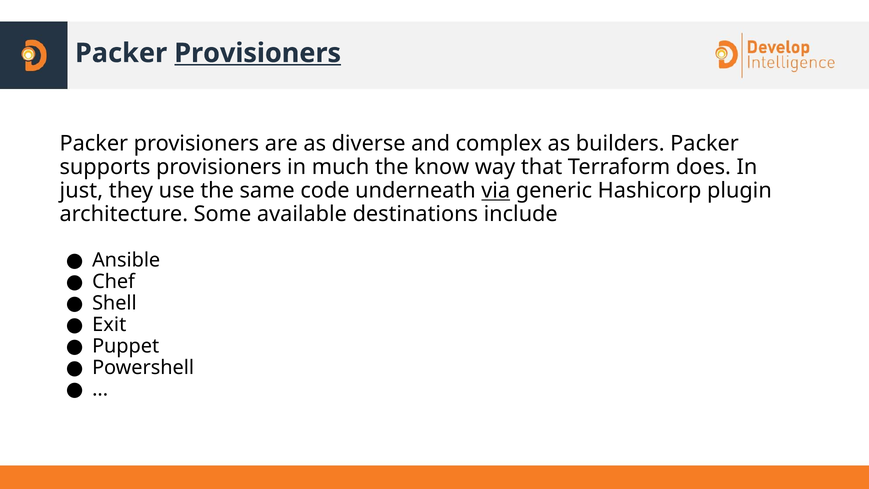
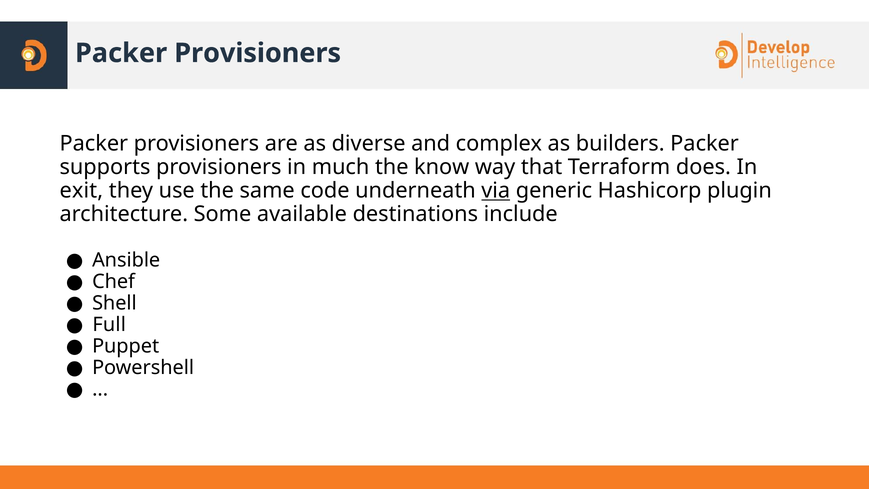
Provisioners at (258, 53) underline: present -> none
just: just -> exit
Exit: Exit -> Full
